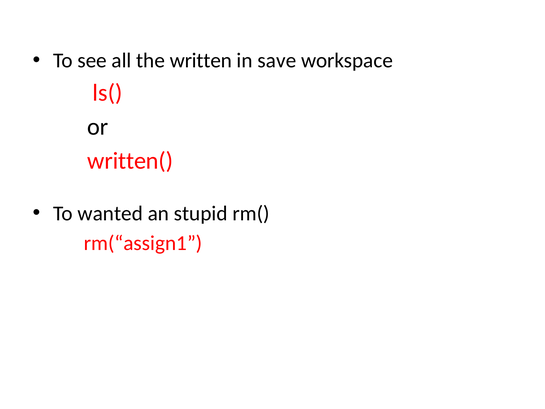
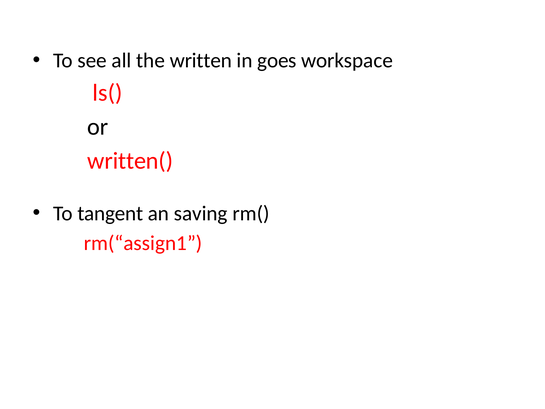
save: save -> goes
wanted: wanted -> tangent
stupid: stupid -> saving
